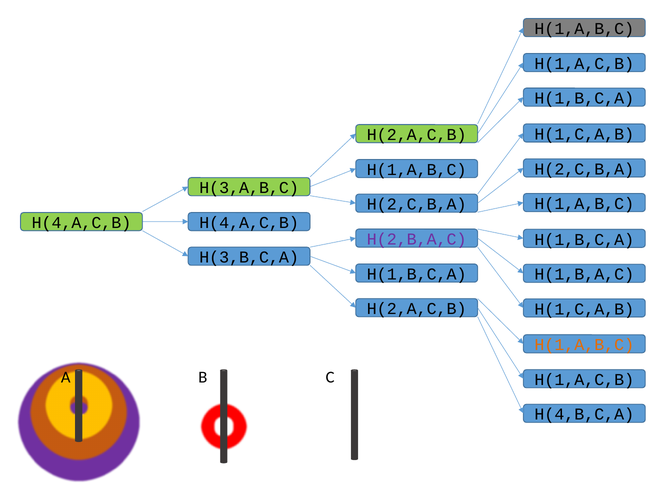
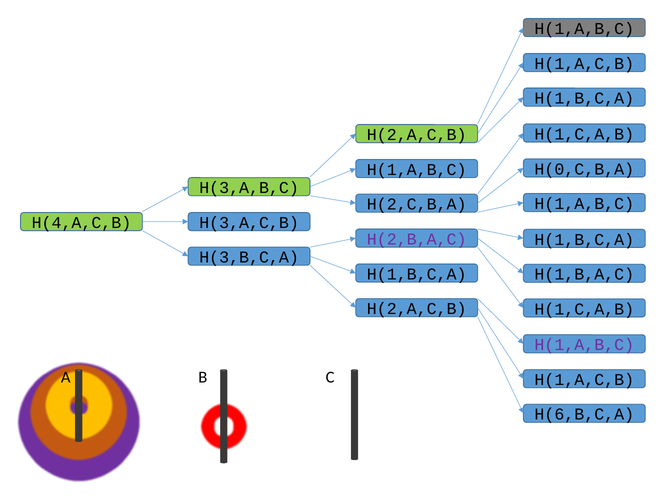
H(2,C,B,A at (584, 169): H(2,C,B,A -> H(0,C,B,A
H(4,A,C,B at (249, 223): H(4,A,C,B -> H(3,A,C,B
H(1,A,B,C at (584, 345) colour: orange -> purple
H(4,B,C,A: H(4,B,C,A -> H(6,B,C,A
